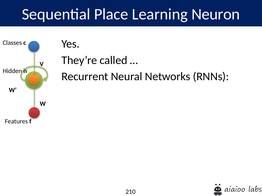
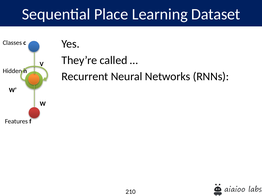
Neuron: Neuron -> Dataset
